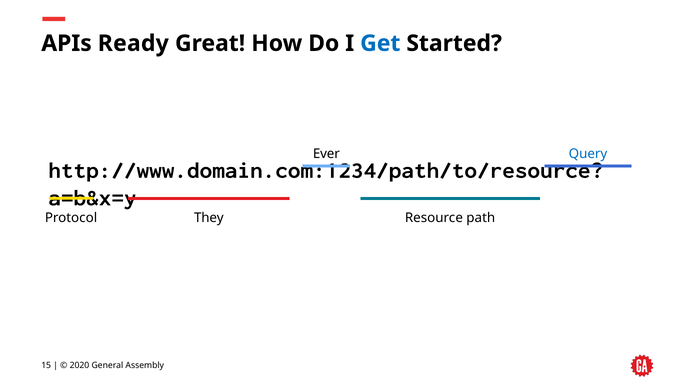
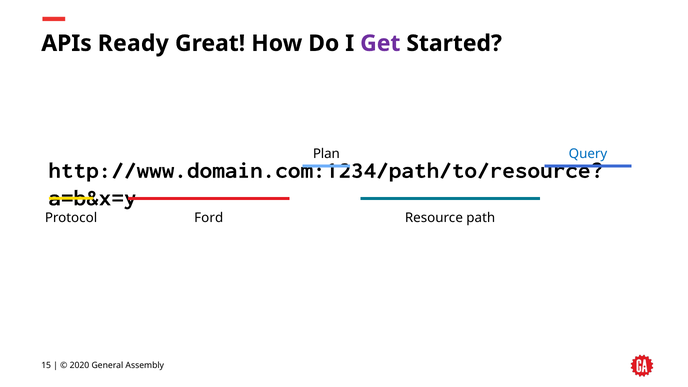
Get colour: blue -> purple
Ever: Ever -> Plan
They: They -> Ford
